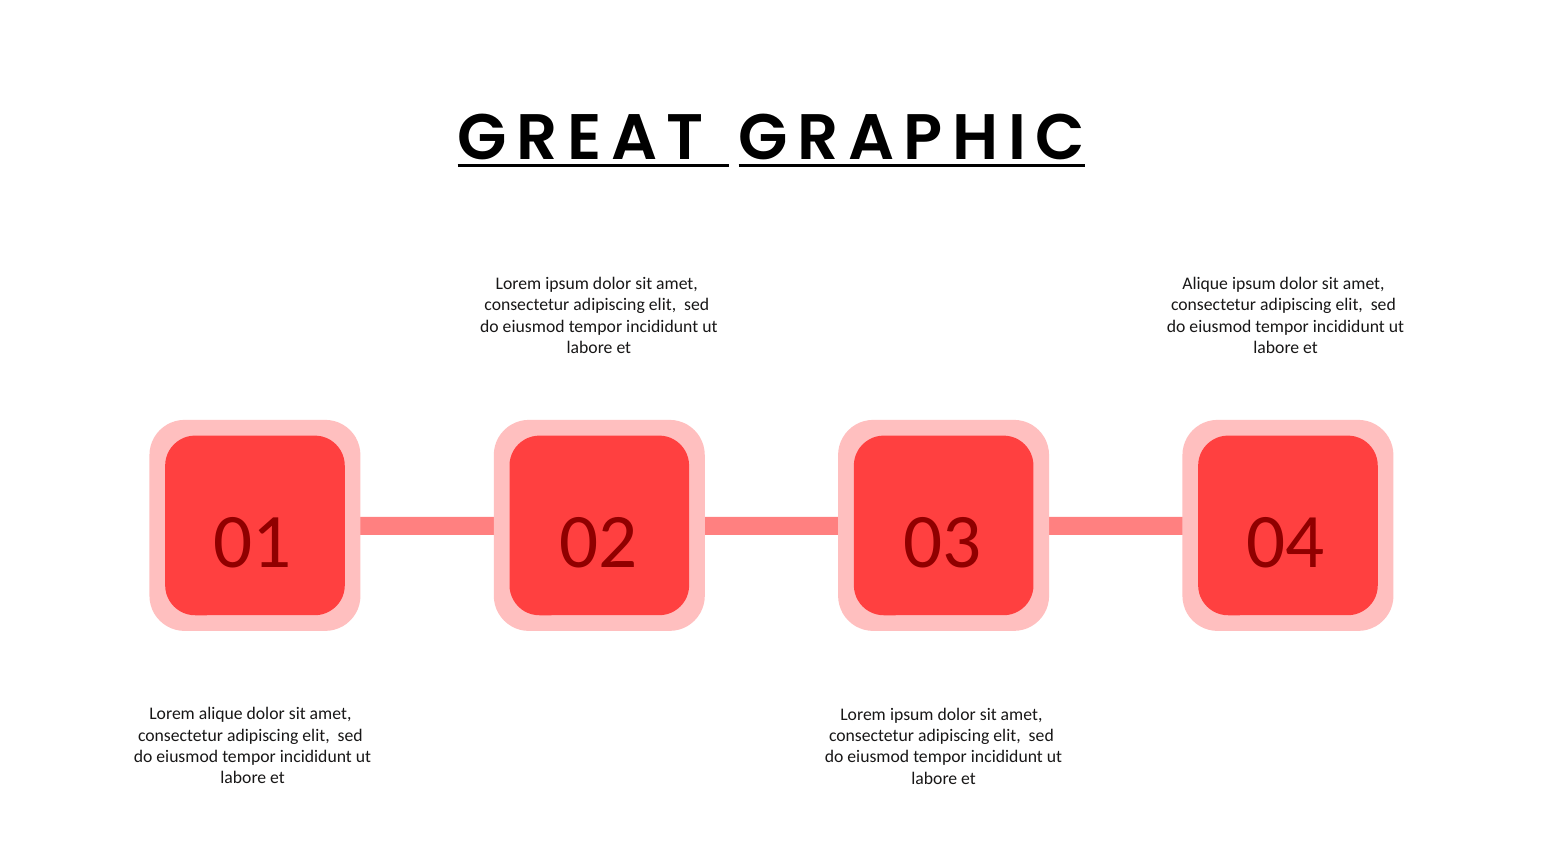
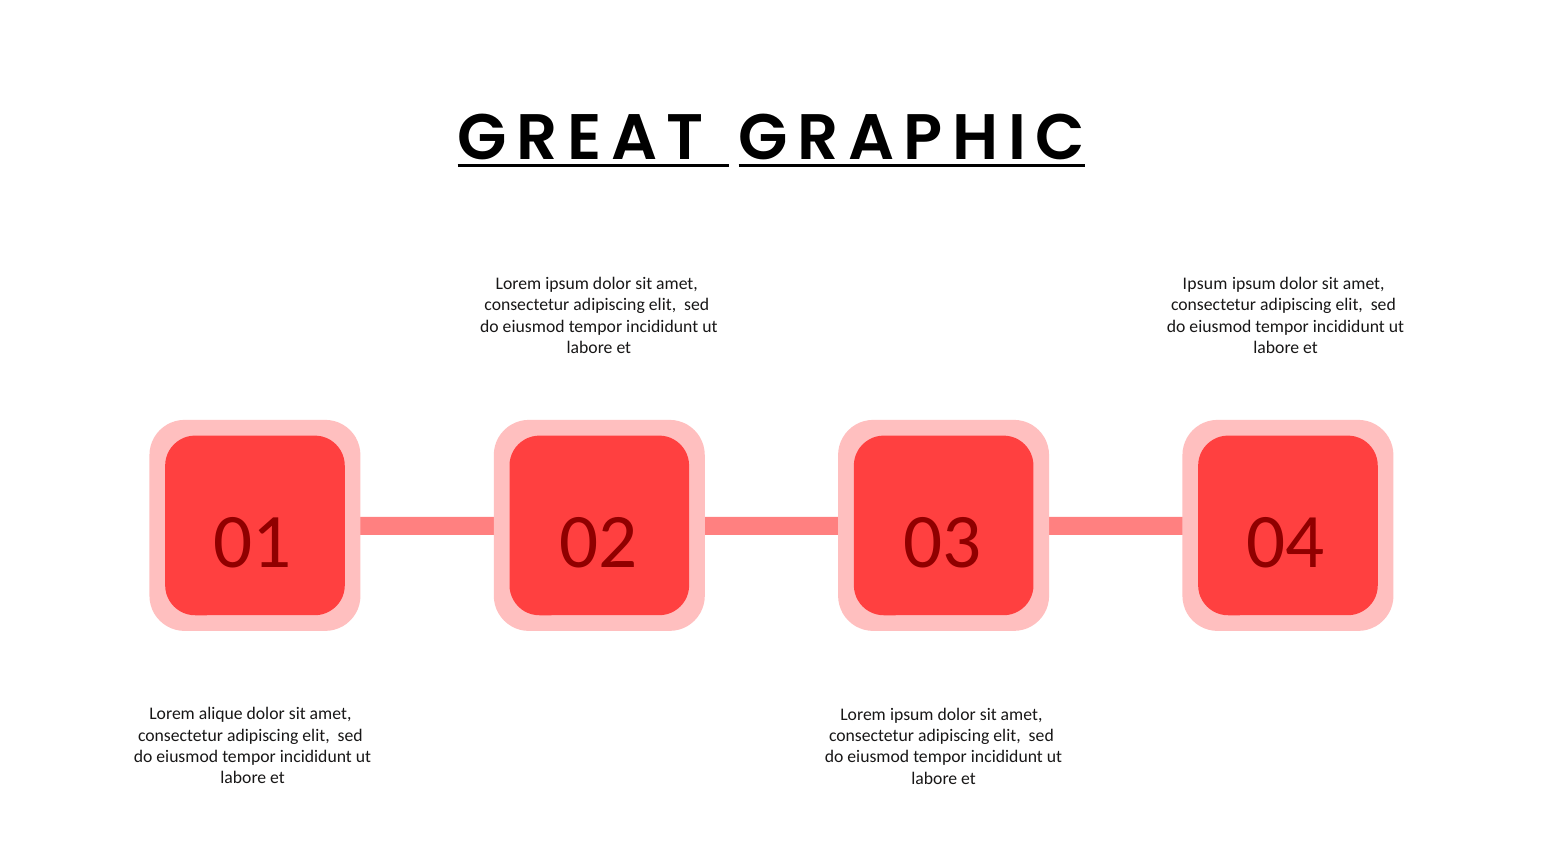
Alique at (1205, 284): Alique -> Ipsum
